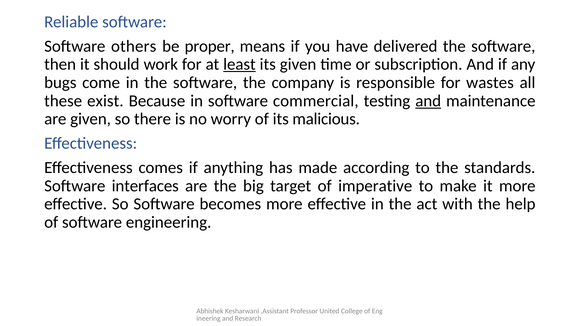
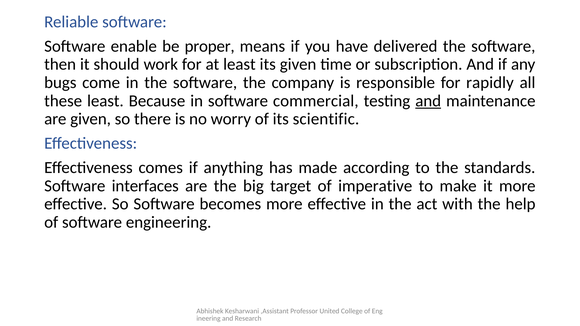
others: others -> enable
least at (239, 64) underline: present -> none
wastes: wastes -> rapidly
these exist: exist -> least
malicious: malicious -> scientific
